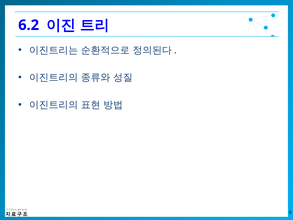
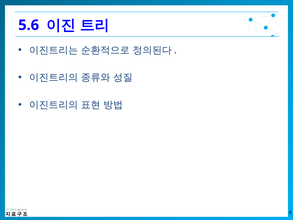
6.2: 6.2 -> 5.6
